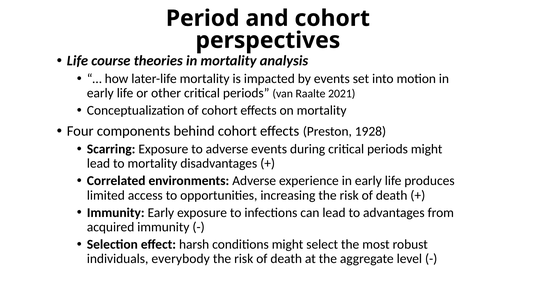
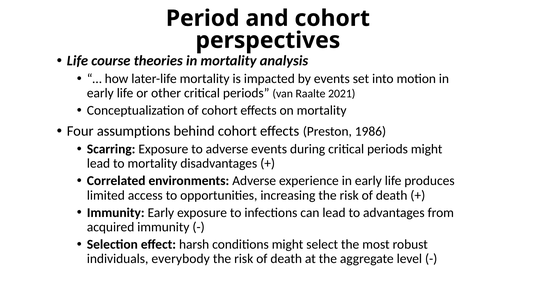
components: components -> assumptions
1928: 1928 -> 1986
